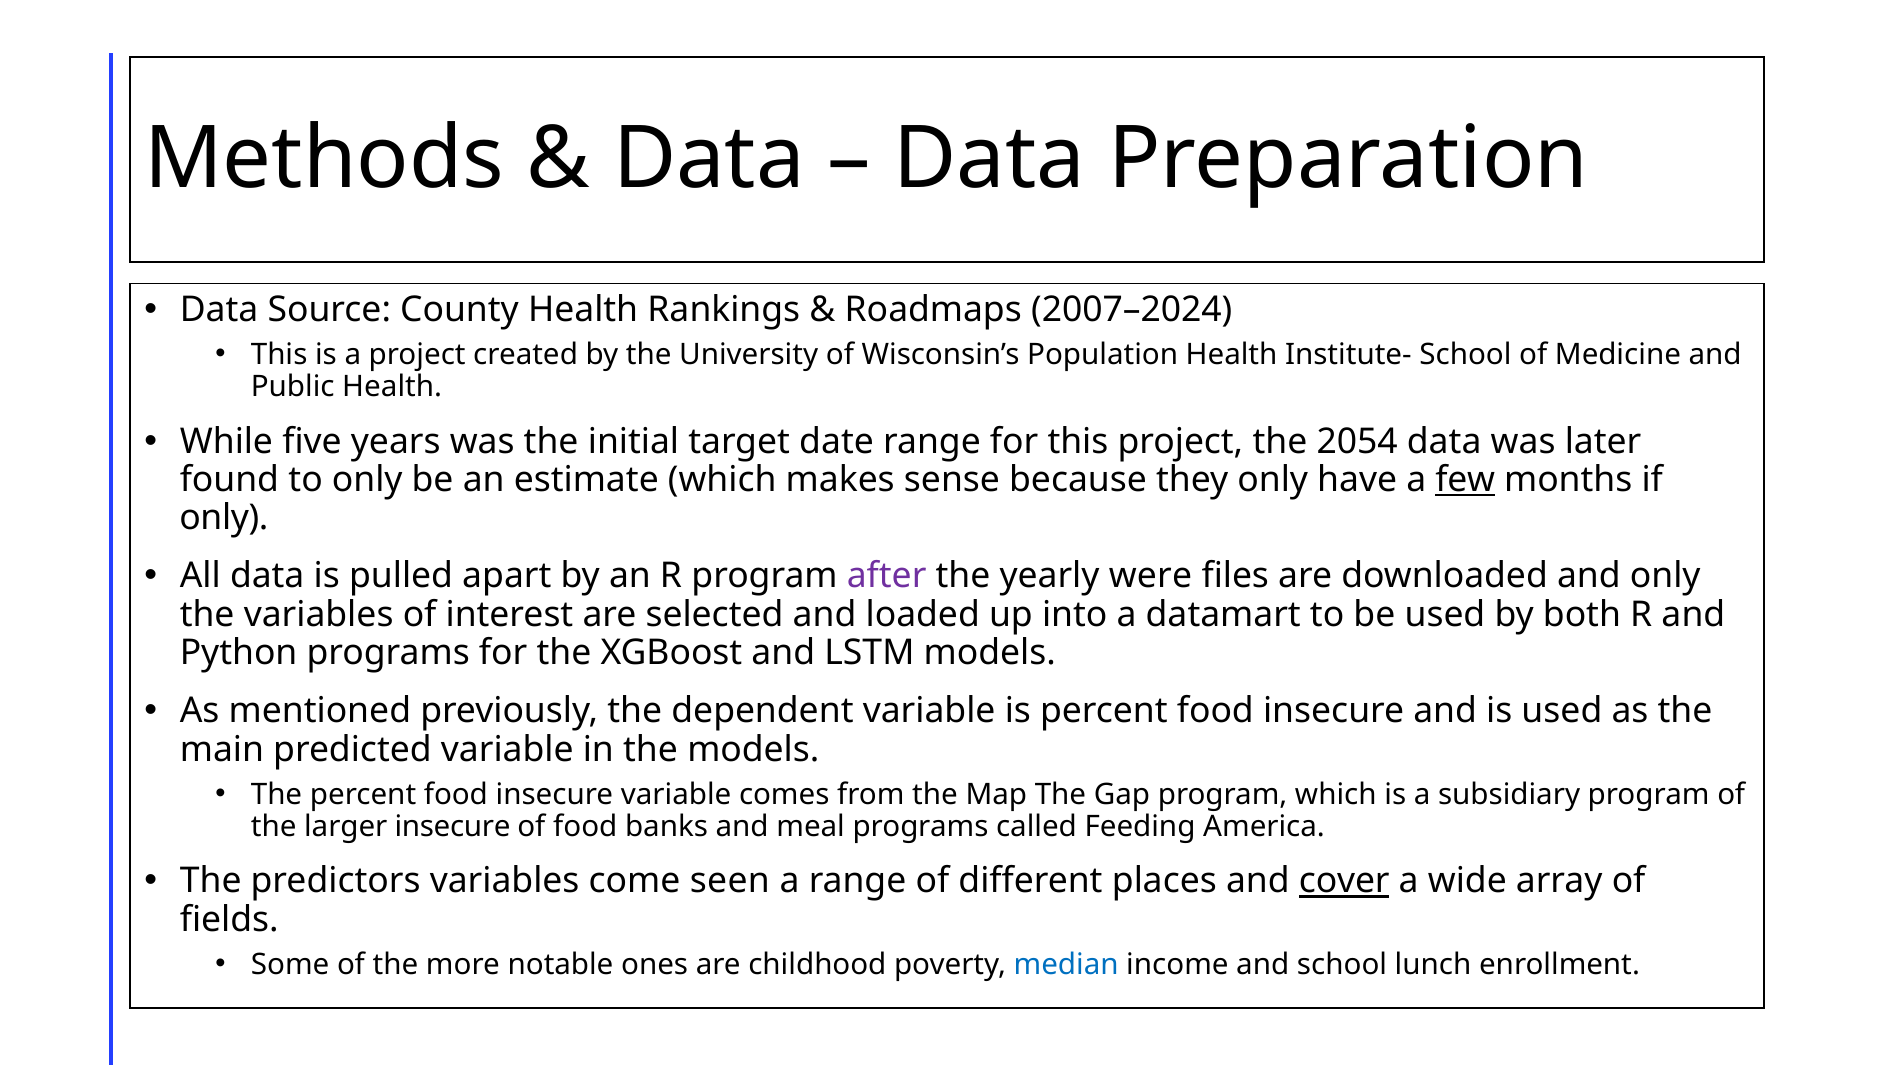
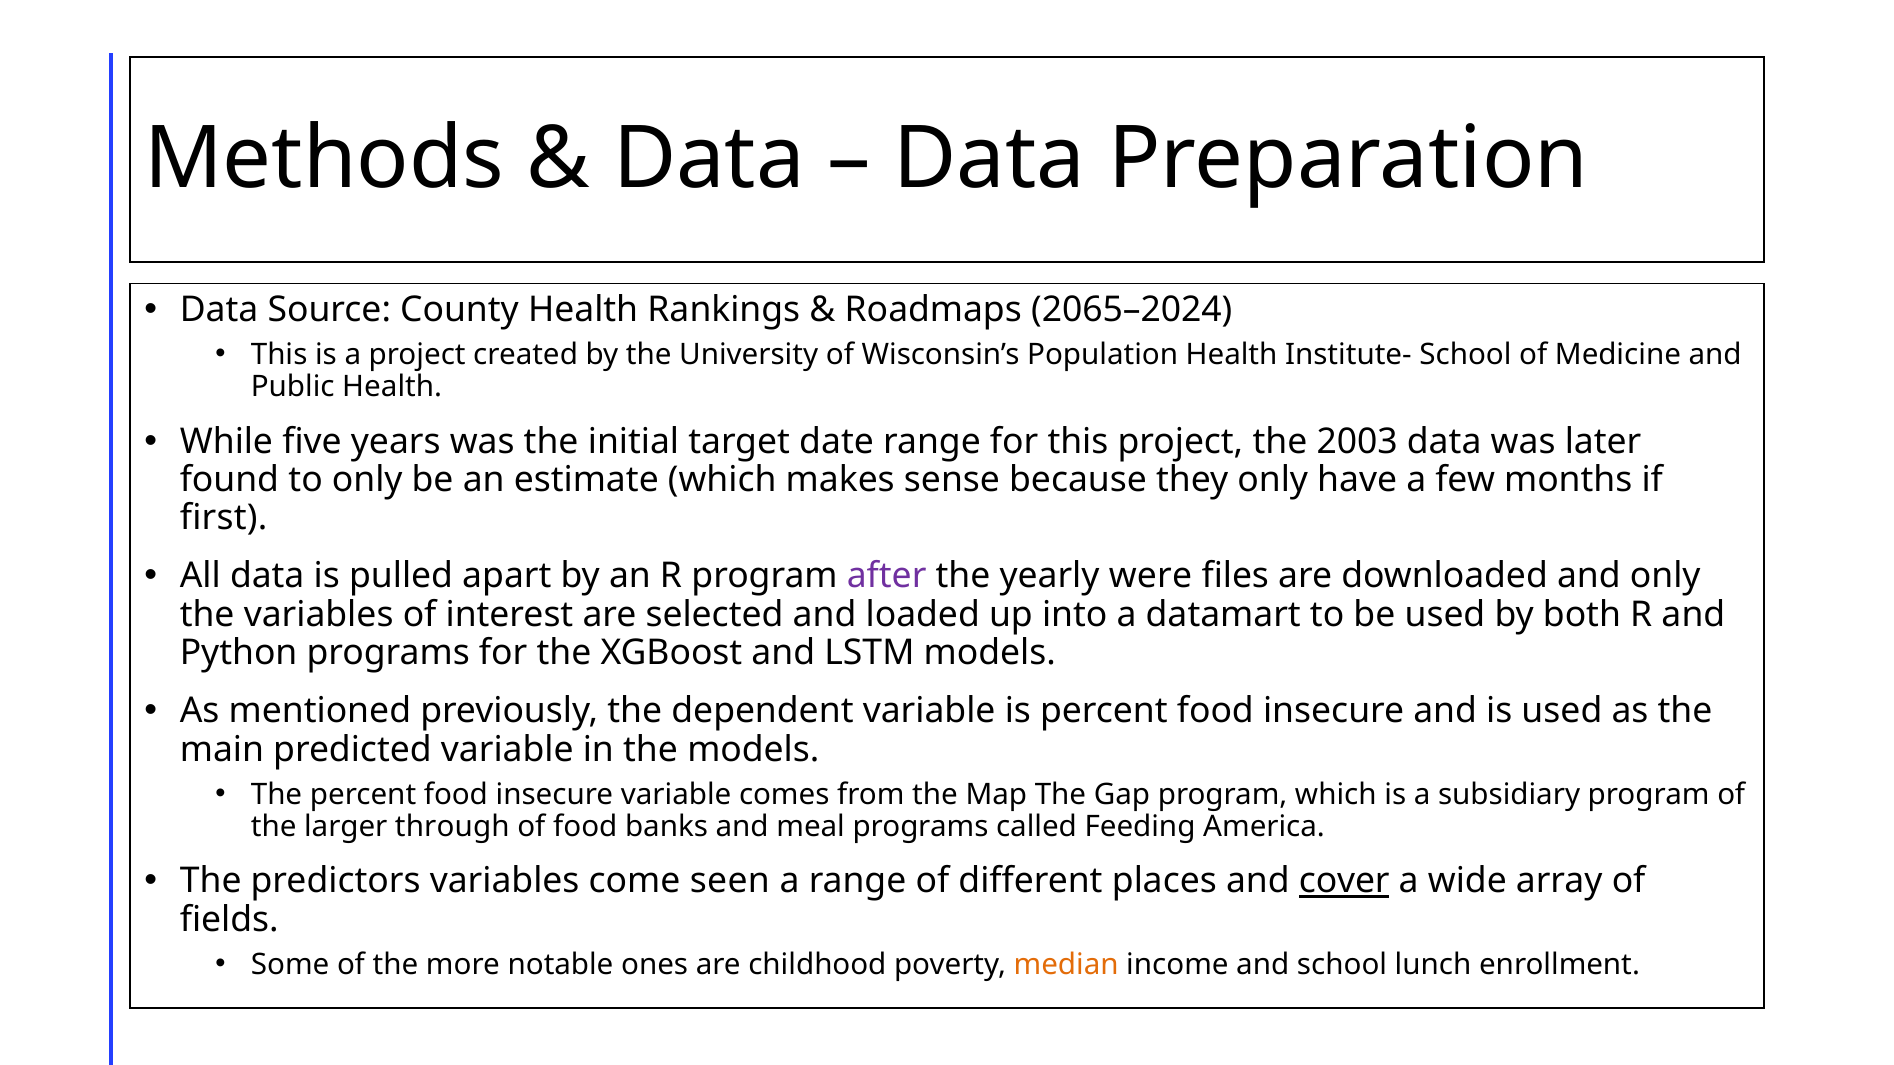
2007–2024: 2007–2024 -> 2065–2024
2054: 2054 -> 2003
few underline: present -> none
only at (224, 518): only -> first
larger insecure: insecure -> through
median colour: blue -> orange
